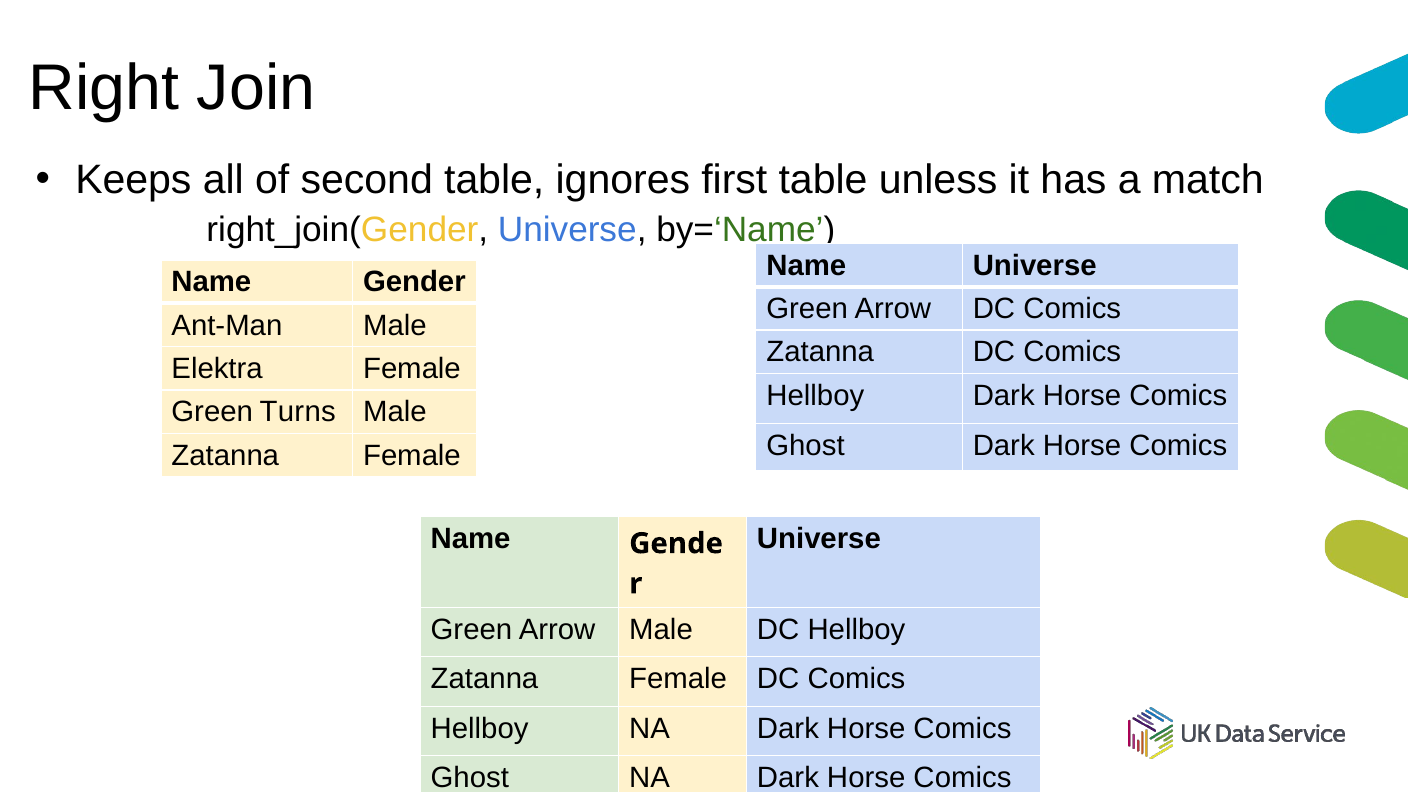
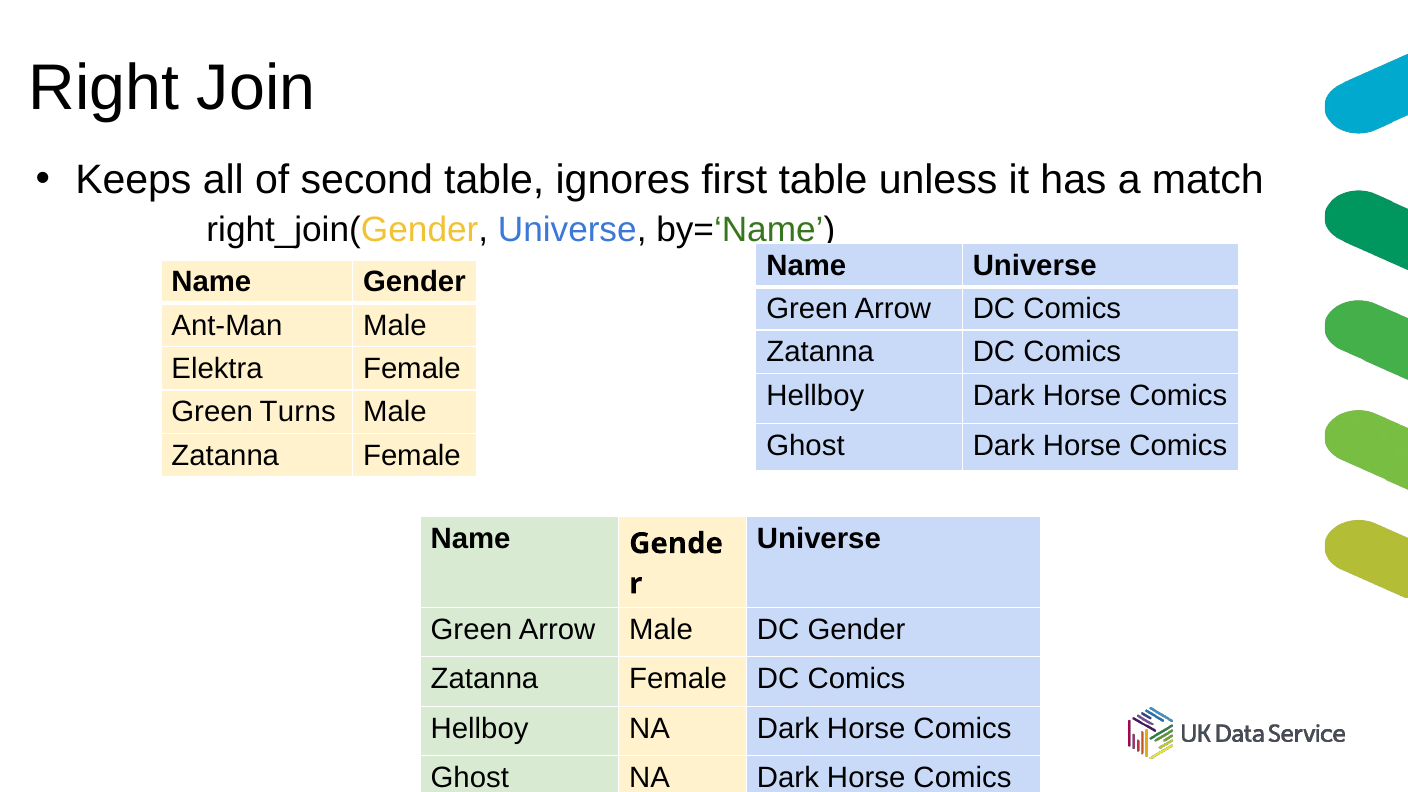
DC Hellboy: Hellboy -> Gender
